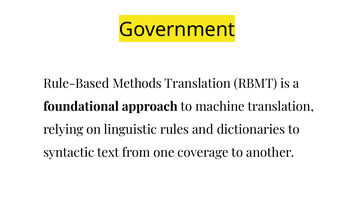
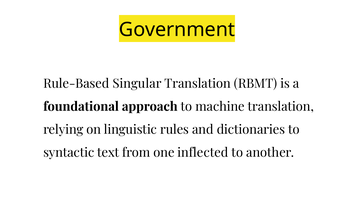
Methods: Methods -> Singular
coverage: coverage -> inflected
